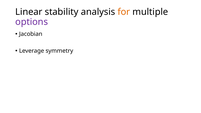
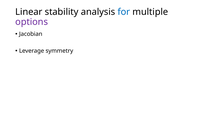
for colour: orange -> blue
